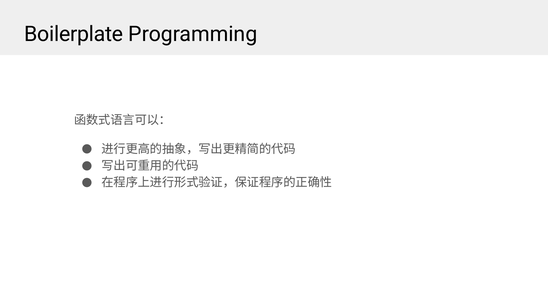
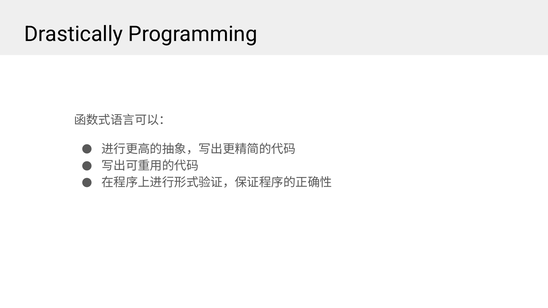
Boilerplate: Boilerplate -> Drastically
